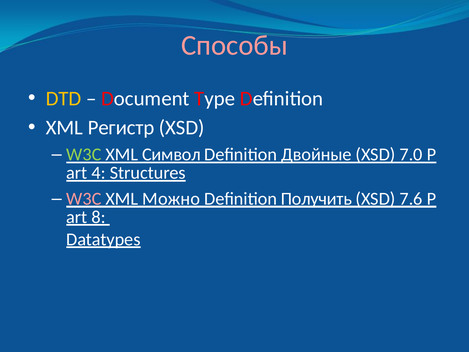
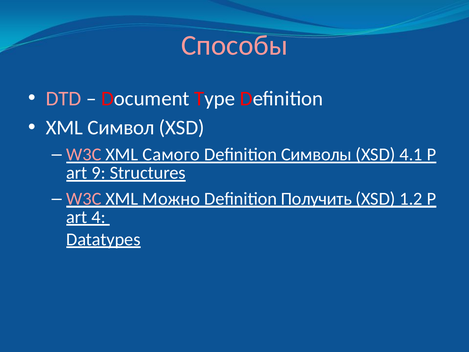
DTD colour: yellow -> pink
Регистр: Регистр -> Символ
W3C at (84, 155) colour: light green -> pink
Cимвол: Cимвол -> Самого
Двойные: Двойные -> Символы
7.0: 7.0 -> 4.1
4: 4 -> 9
7.6: 7.6 -> 1.2
8: 8 -> 4
